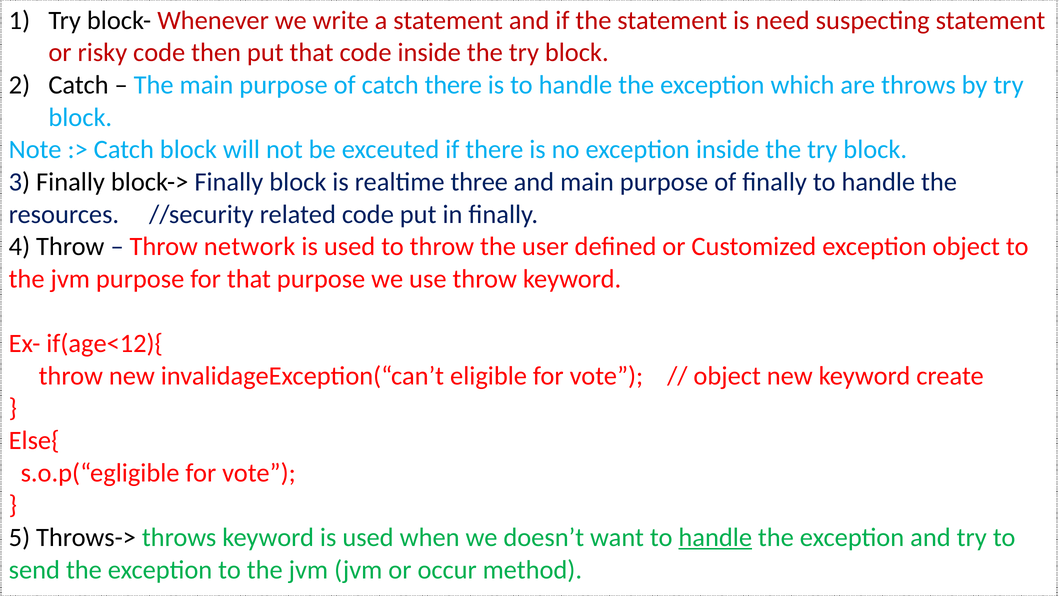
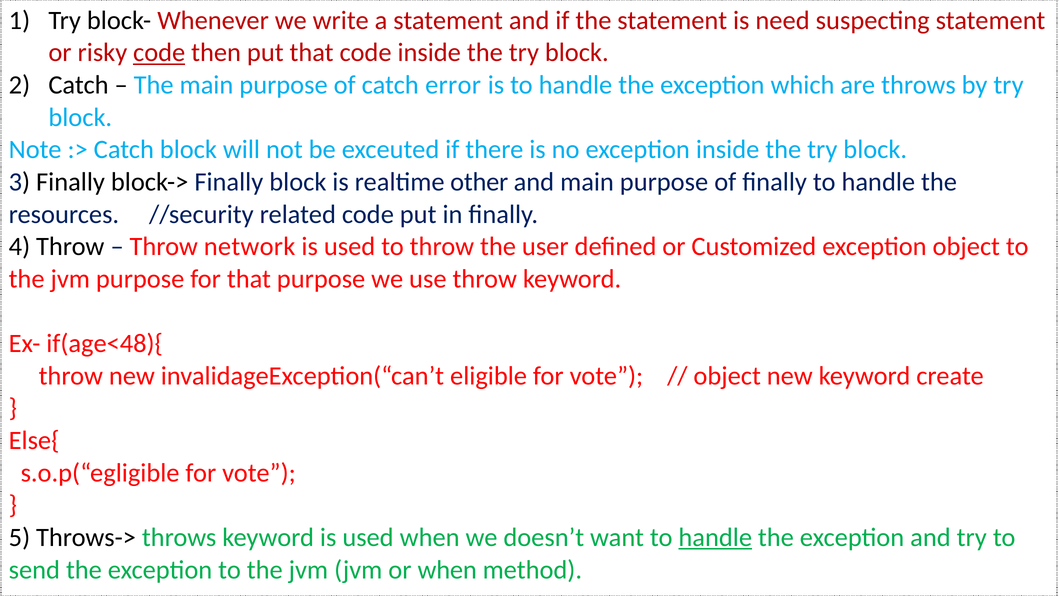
code at (159, 53) underline: none -> present
catch there: there -> error
three: three -> other
if(age<12){: if(age<12){ -> if(age<48){
or occur: occur -> when
